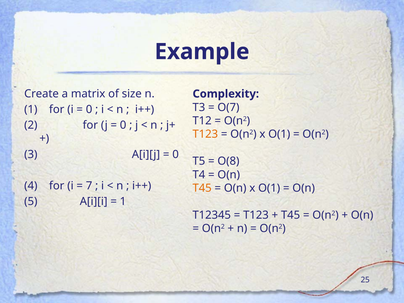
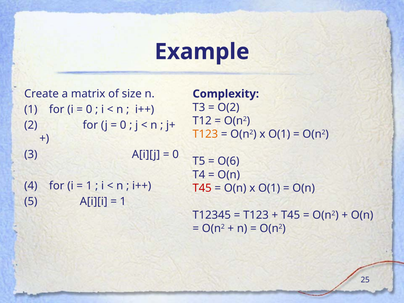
O(7: O(7 -> O(2
O(8: O(8 -> O(6
7 at (89, 186): 7 -> 1
T45 at (202, 188) colour: orange -> red
